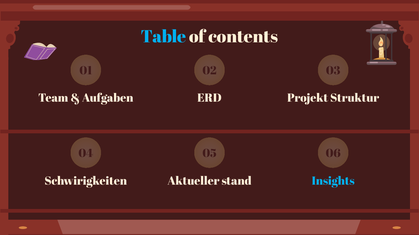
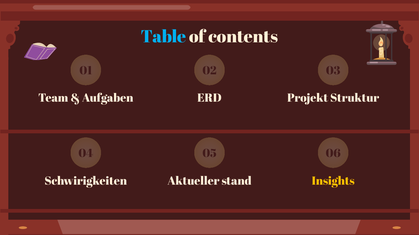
Insights colour: light blue -> yellow
